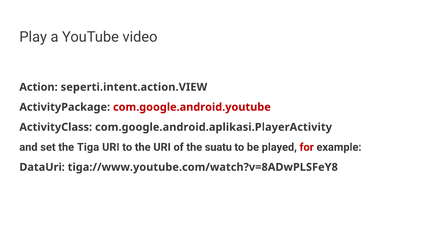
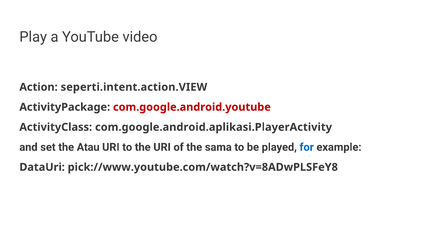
Tiga: Tiga -> Atau
suatu: suatu -> sama
for colour: red -> blue
tiga://www.youtube.com/watch?v=8ADwPLSFeY8: tiga://www.youtube.com/watch?v=8ADwPLSFeY8 -> pick://www.youtube.com/watch?v=8ADwPLSFeY8
